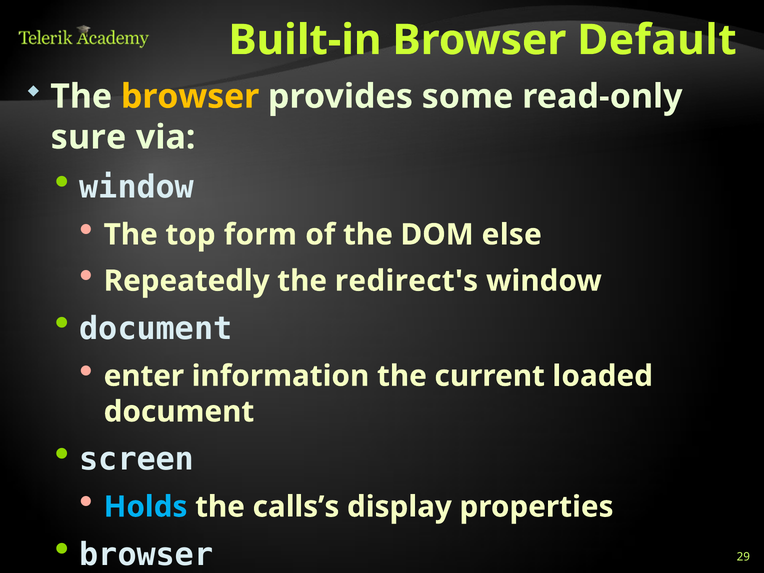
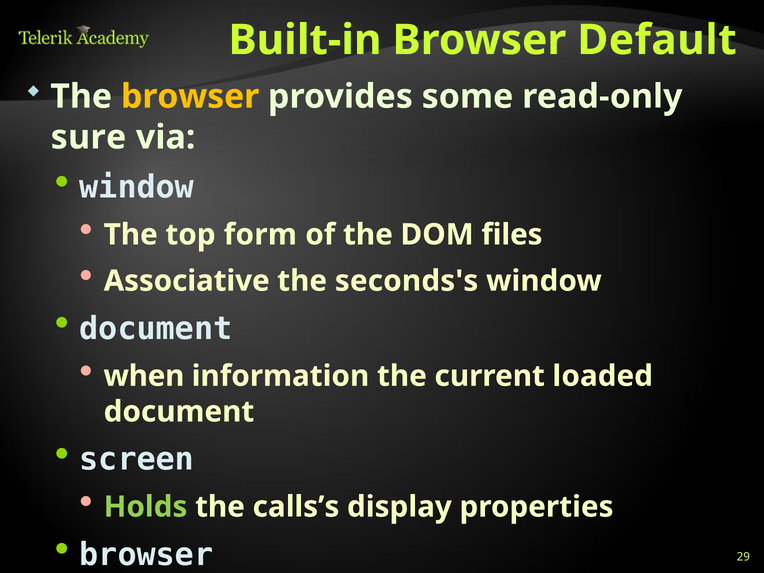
else: else -> files
Repeatedly: Repeatedly -> Associative
redirect's: redirect's -> seconds's
enter: enter -> when
Holds at (146, 507) colour: light blue -> light green
